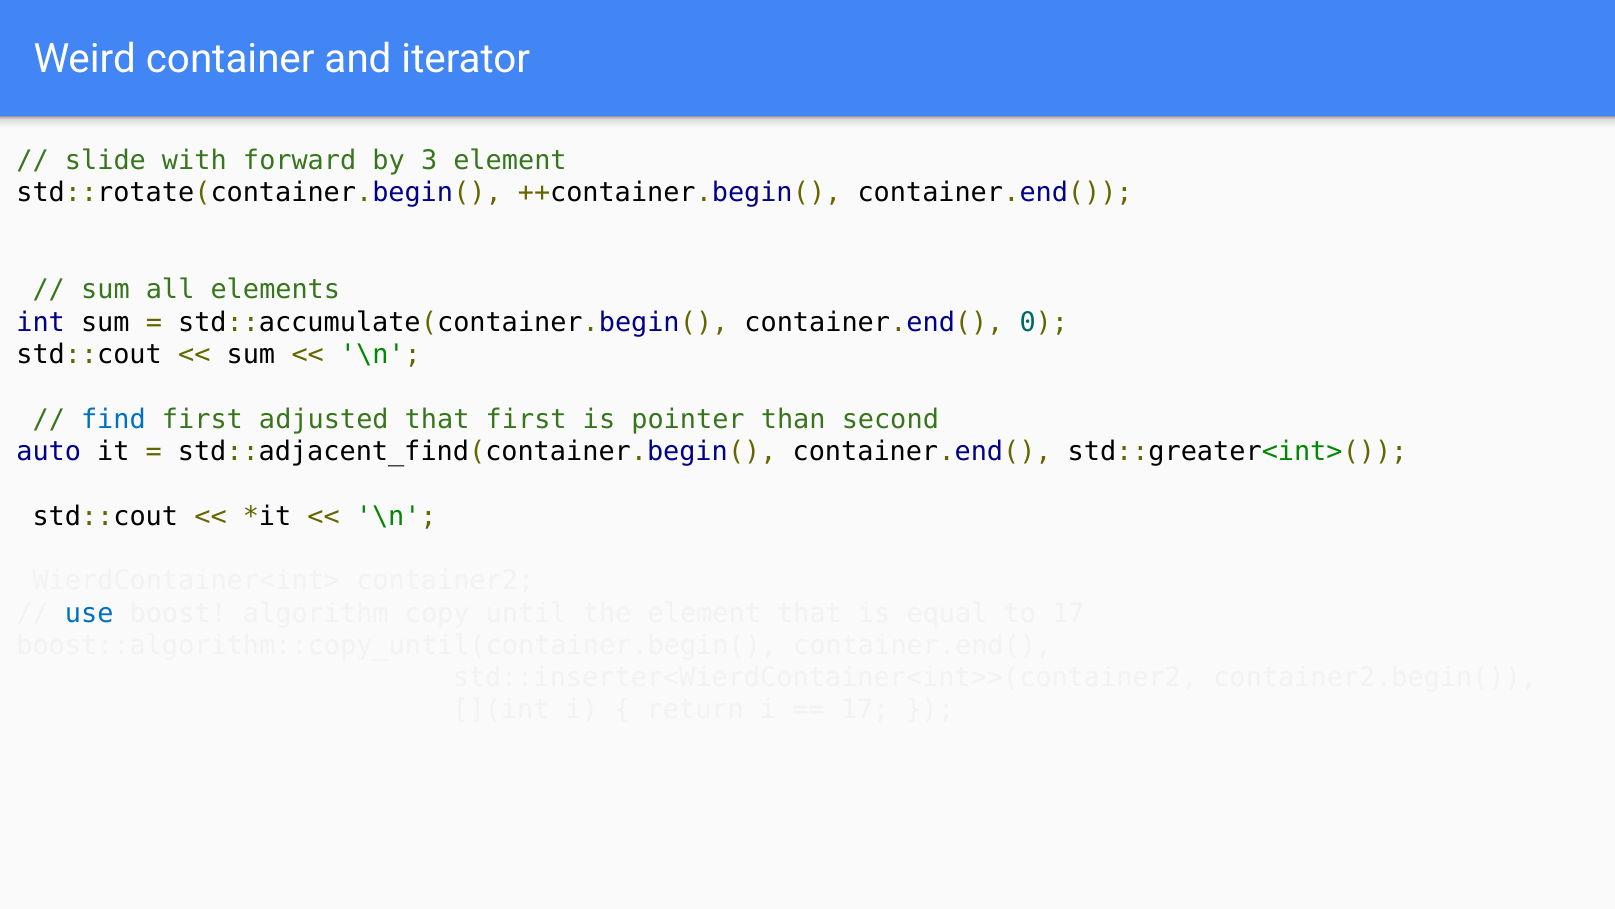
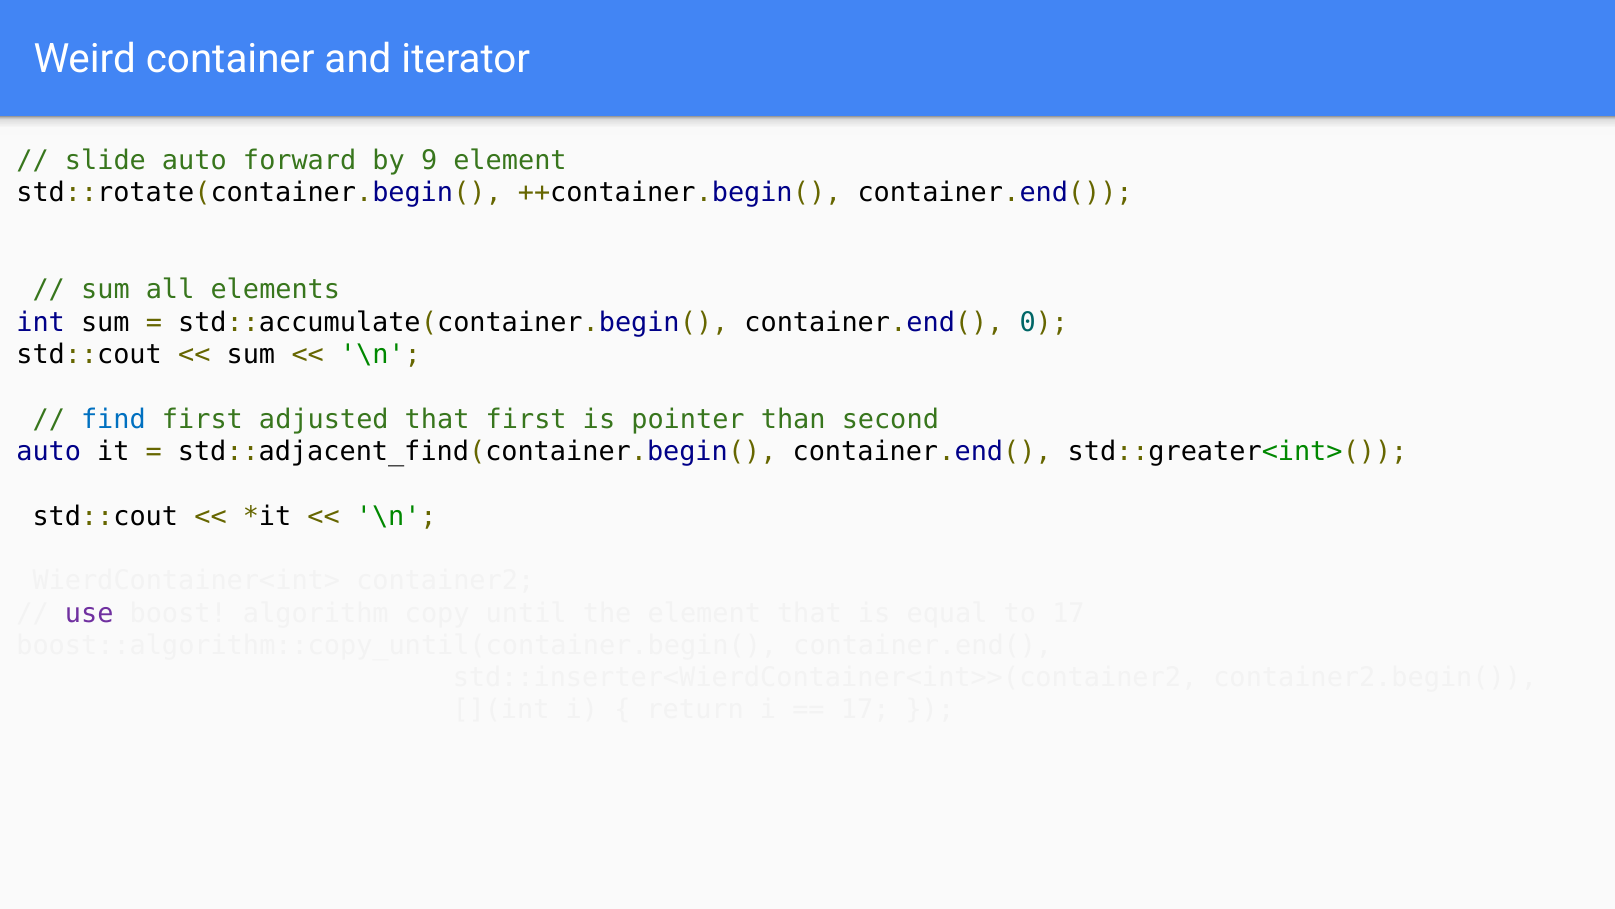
slide with: with -> auto
3: 3 -> 9
use colour: blue -> purple
